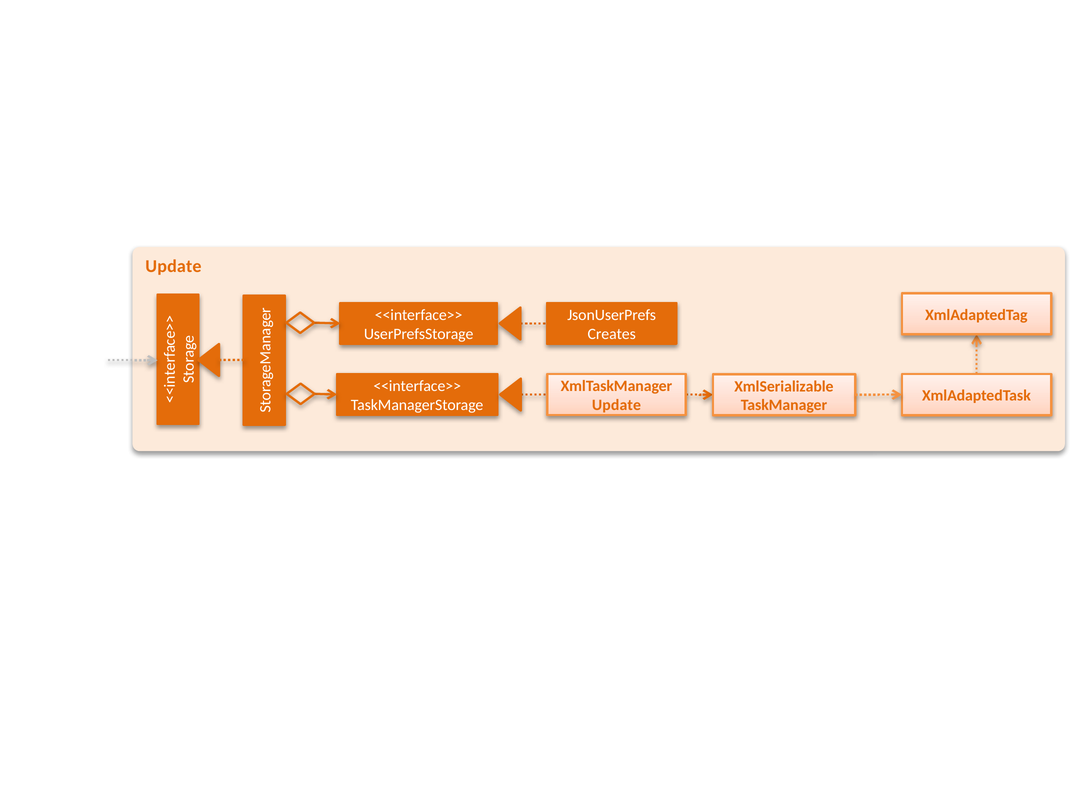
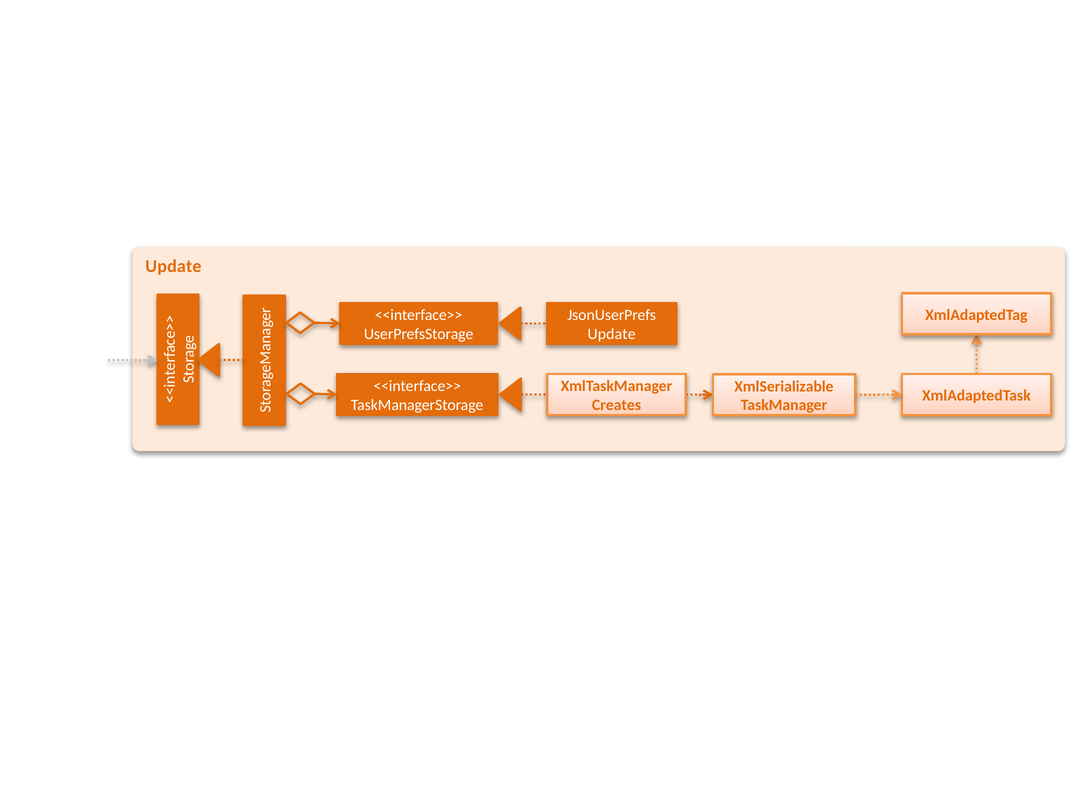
Creates at (612, 334): Creates -> Update
Update at (616, 405): Update -> Creates
